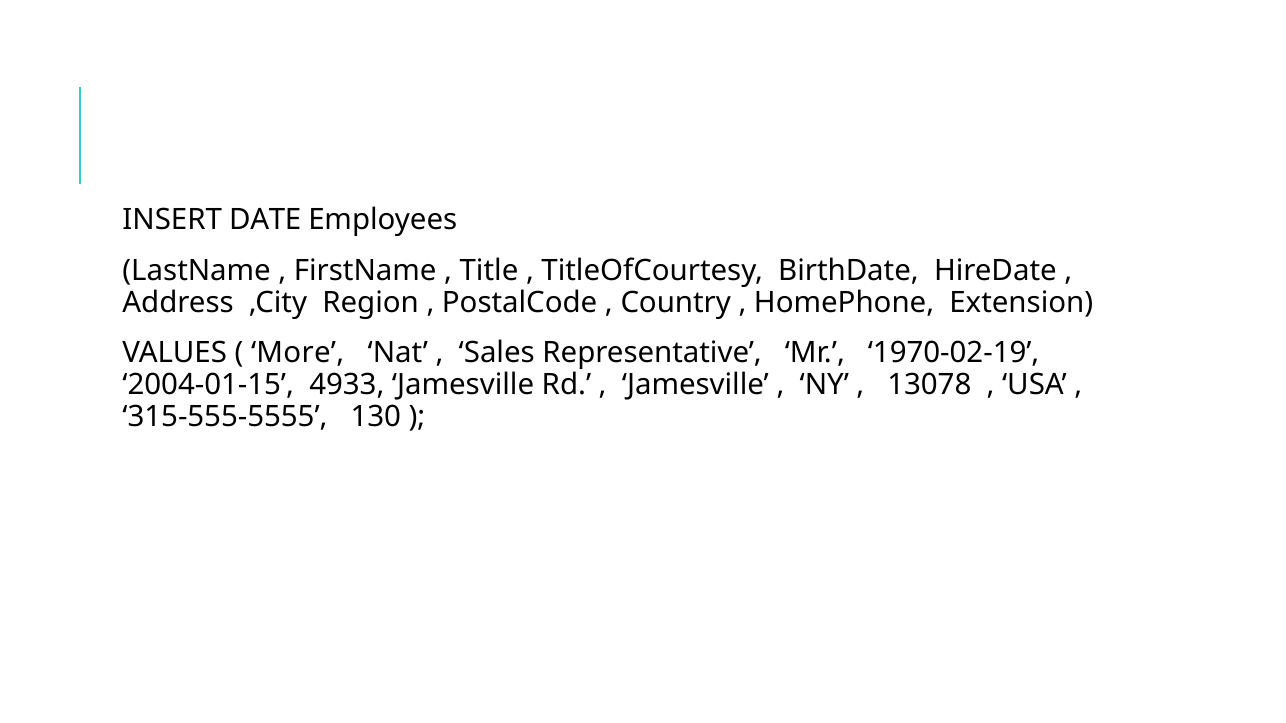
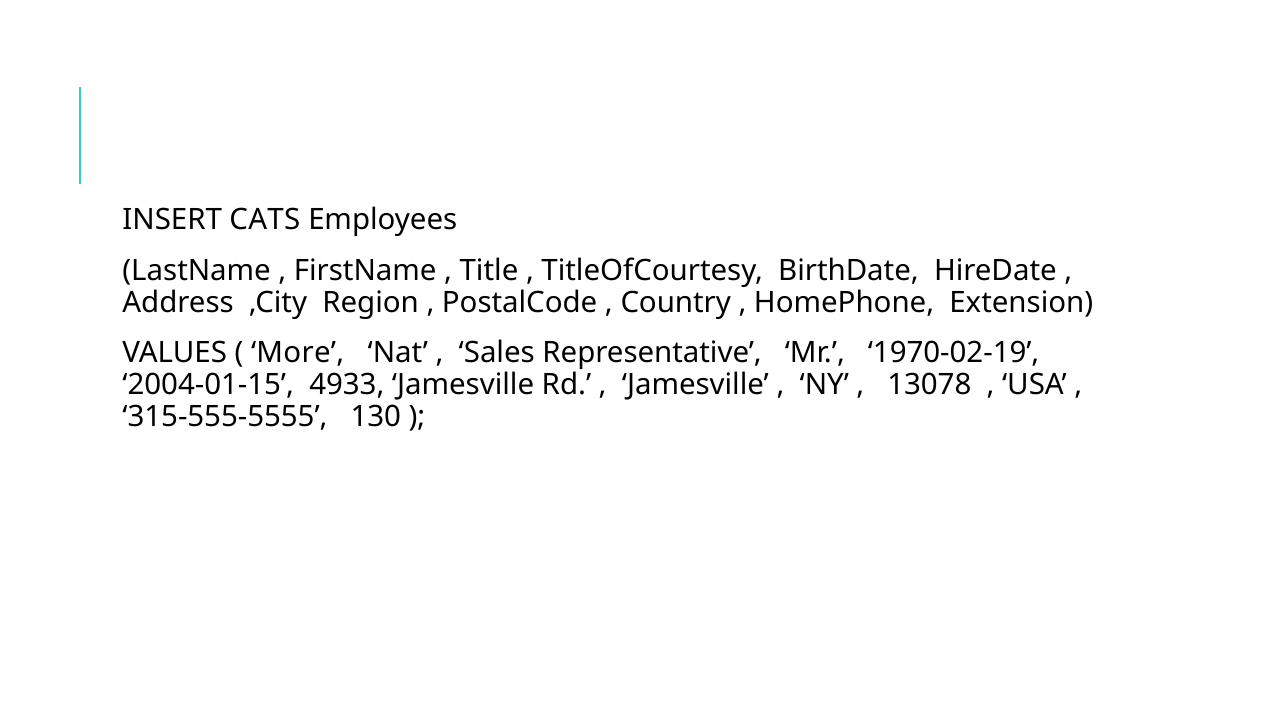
DATE: DATE -> CATS
